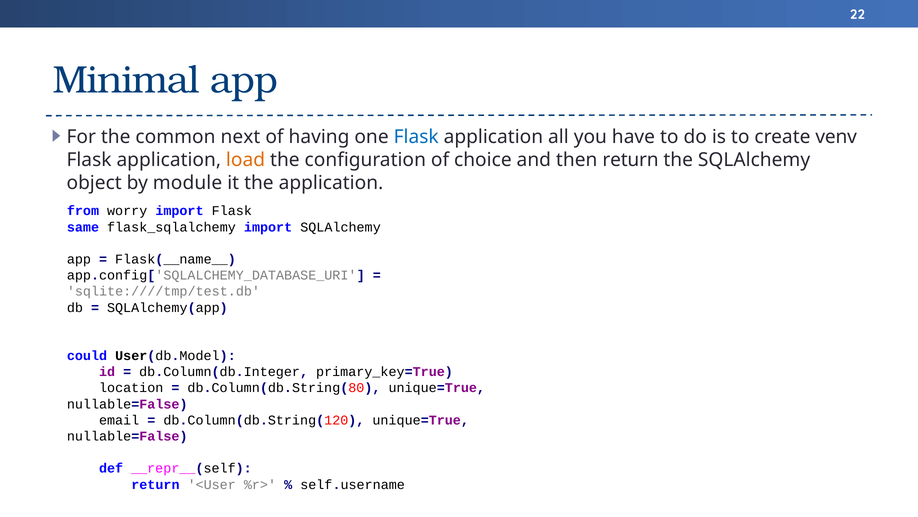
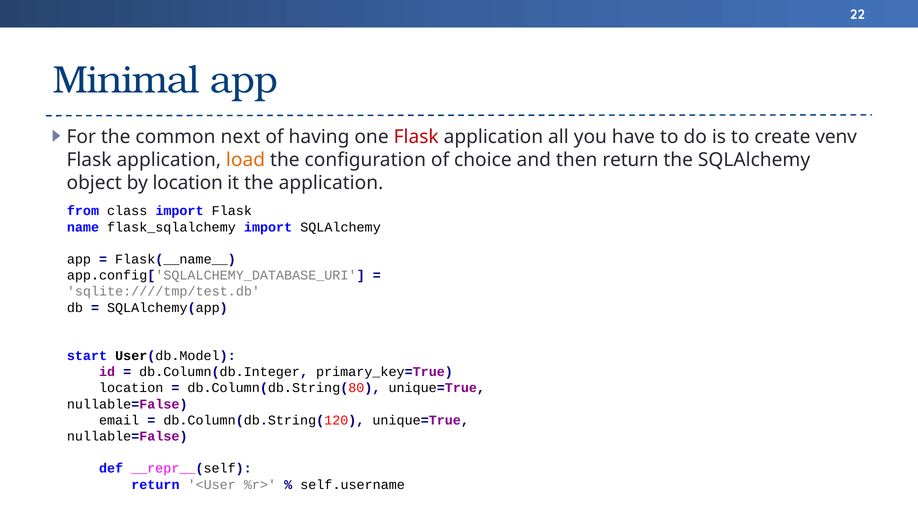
Flask at (416, 137) colour: blue -> red
by module: module -> location
worry: worry -> class
same: same -> name
could: could -> start
